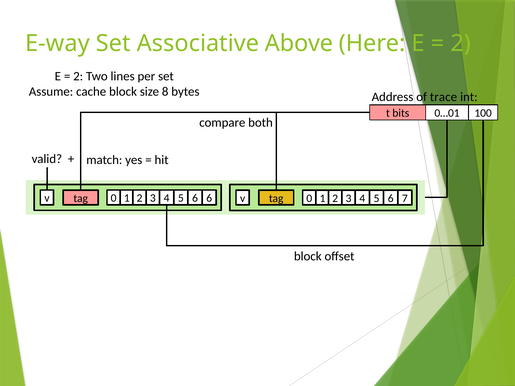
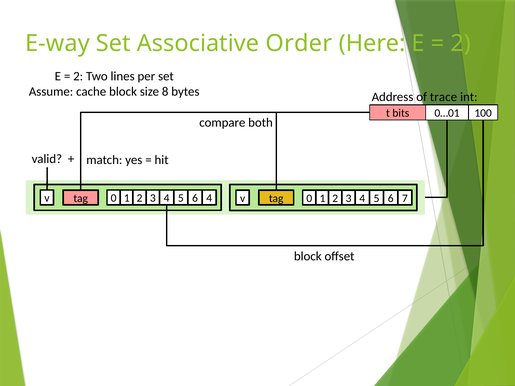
Above: Above -> Order
2 6: 6 -> 4
